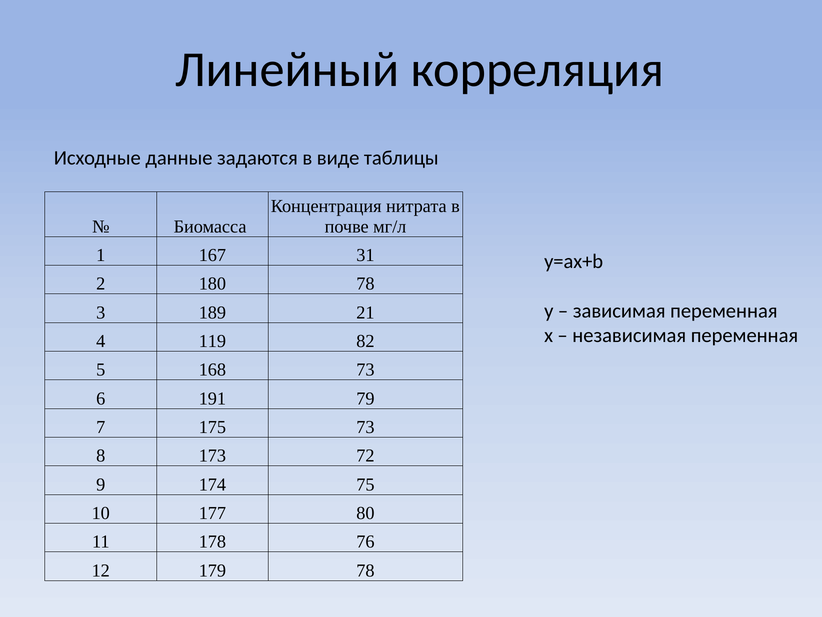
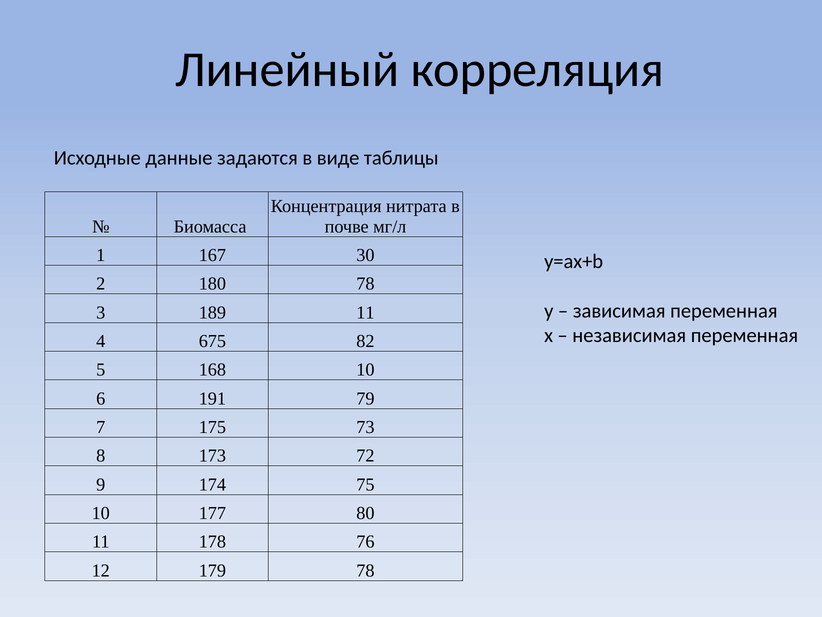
31: 31 -> 30
189 21: 21 -> 11
119: 119 -> 675
168 73: 73 -> 10
